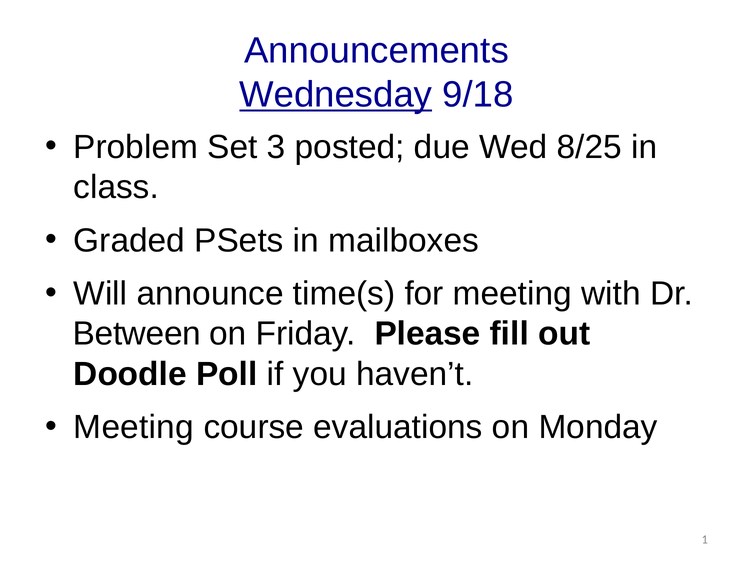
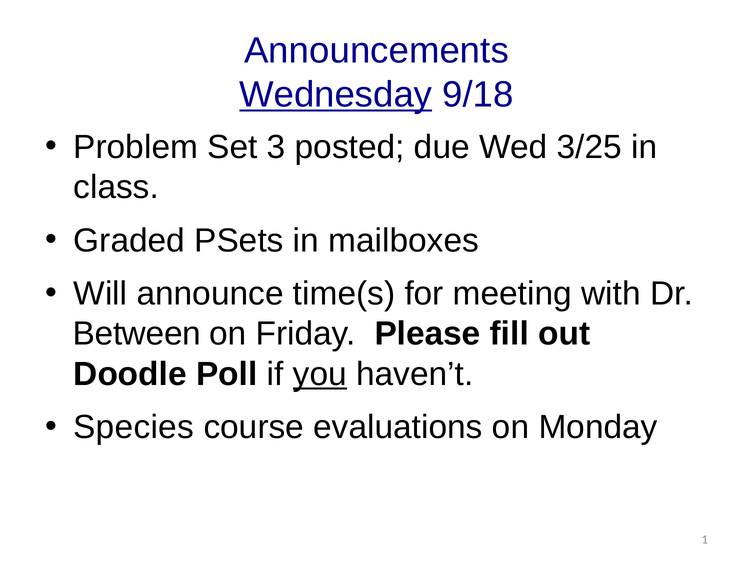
8/25: 8/25 -> 3/25
you underline: none -> present
Meeting at (134, 427): Meeting -> Species
